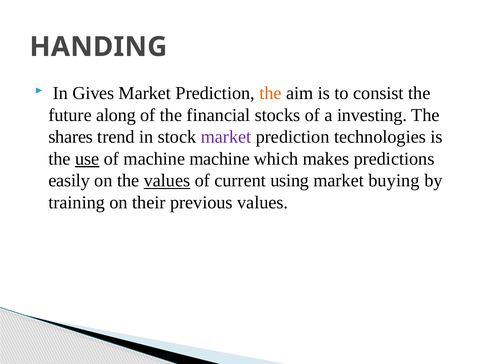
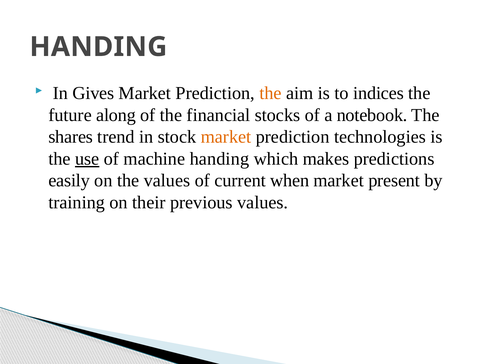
consist: consist -> indices
investing: investing -> notebook
market at (226, 137) colour: purple -> orange
machine machine: machine -> handing
values at (167, 181) underline: present -> none
using: using -> when
buying: buying -> present
